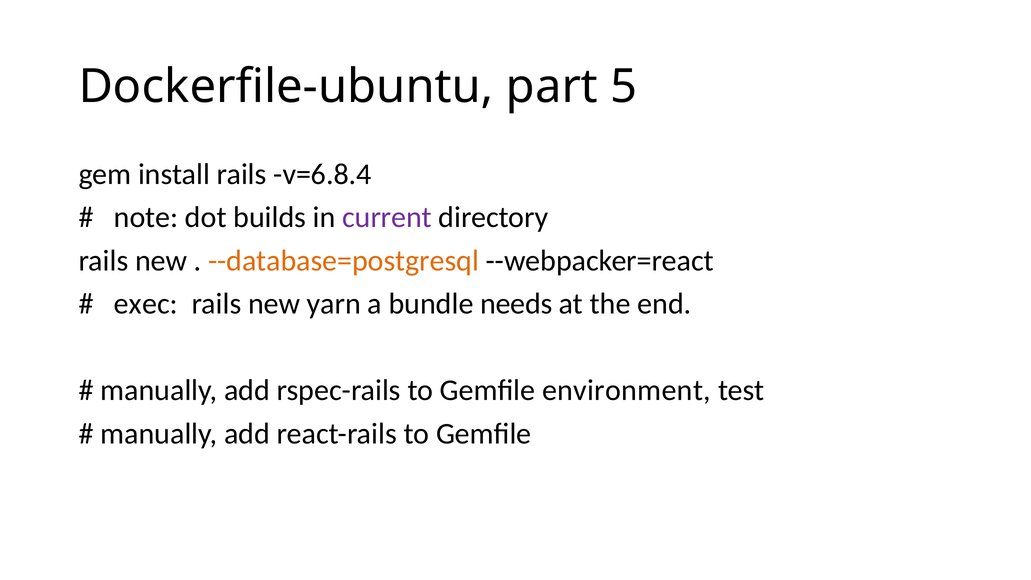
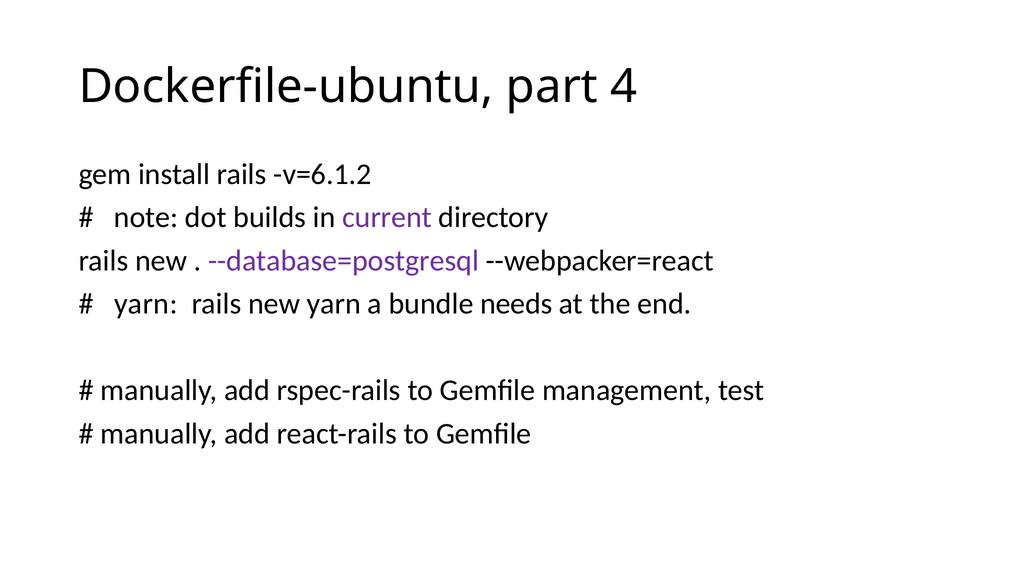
5: 5 -> 4
v=6.8.4: v=6.8.4 -> v=6.1.2
--database=postgresql colour: orange -> purple
exec at (146, 304): exec -> yarn
environment: environment -> management
